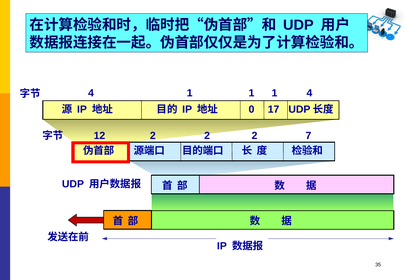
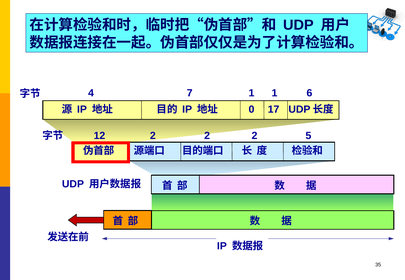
4 1: 1 -> 7
1 4: 4 -> 6
7: 7 -> 5
